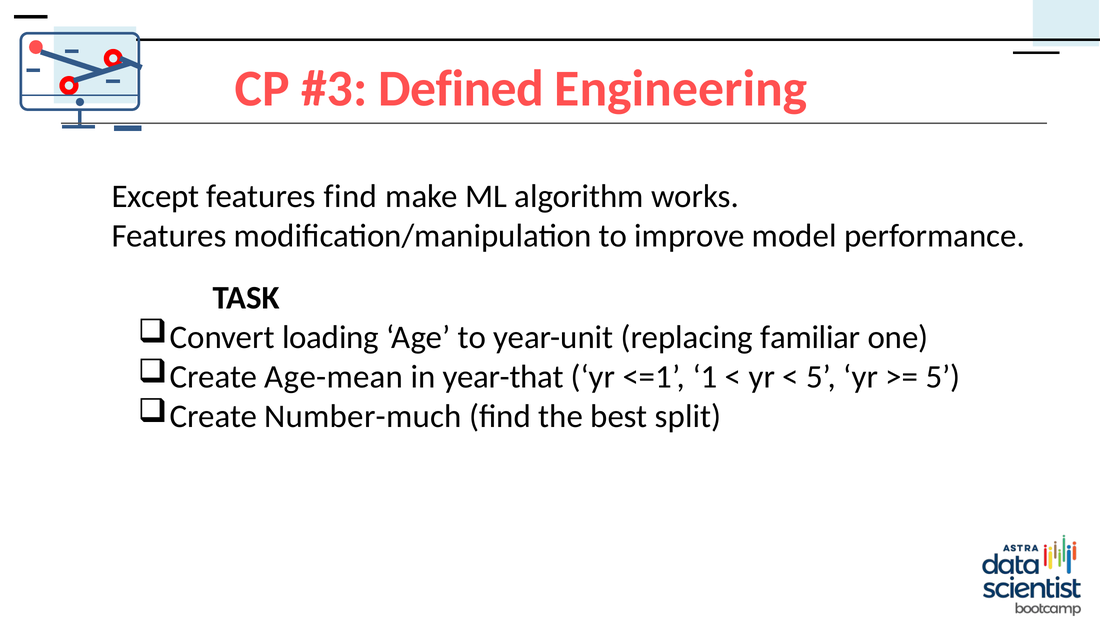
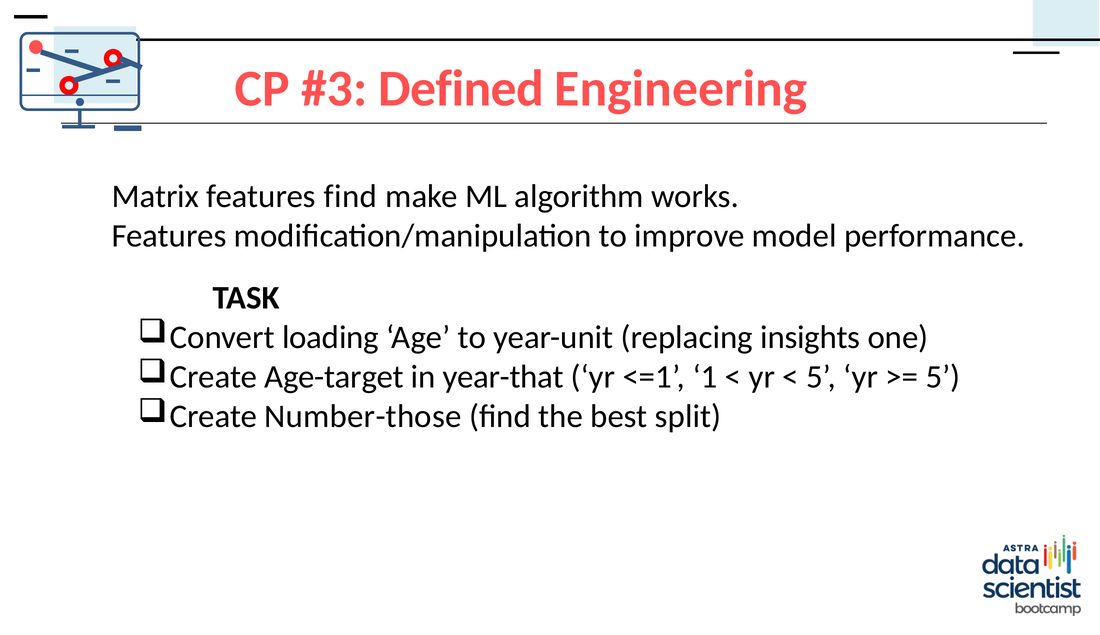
Except: Except -> Matrix
familiar: familiar -> insights
Age-mean: Age-mean -> Age-target
Number-much: Number-much -> Number-those
